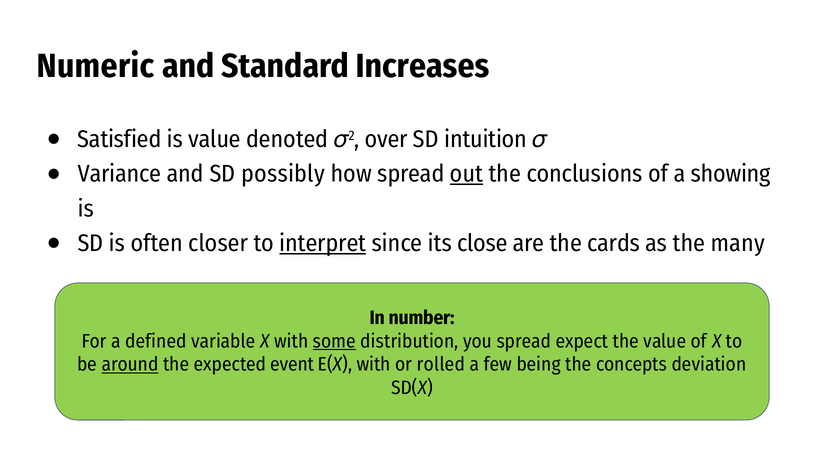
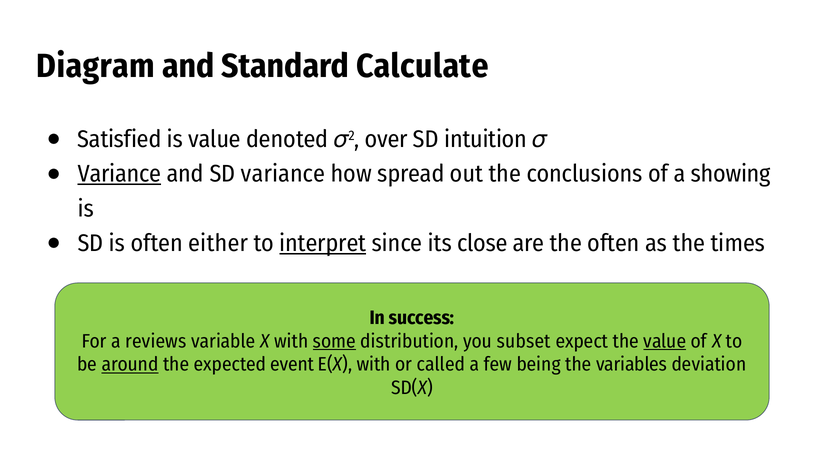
Numeric: Numeric -> Diagram
Increases: Increases -> Calculate
Variance at (119, 174) underline: none -> present
SD possibly: possibly -> variance
out underline: present -> none
closer: closer -> either
the cards: cards -> often
many: many -> times
number: number -> success
defined: defined -> reviews
you spread: spread -> subset
value at (665, 341) underline: none -> present
rolled: rolled -> called
concepts: concepts -> variables
